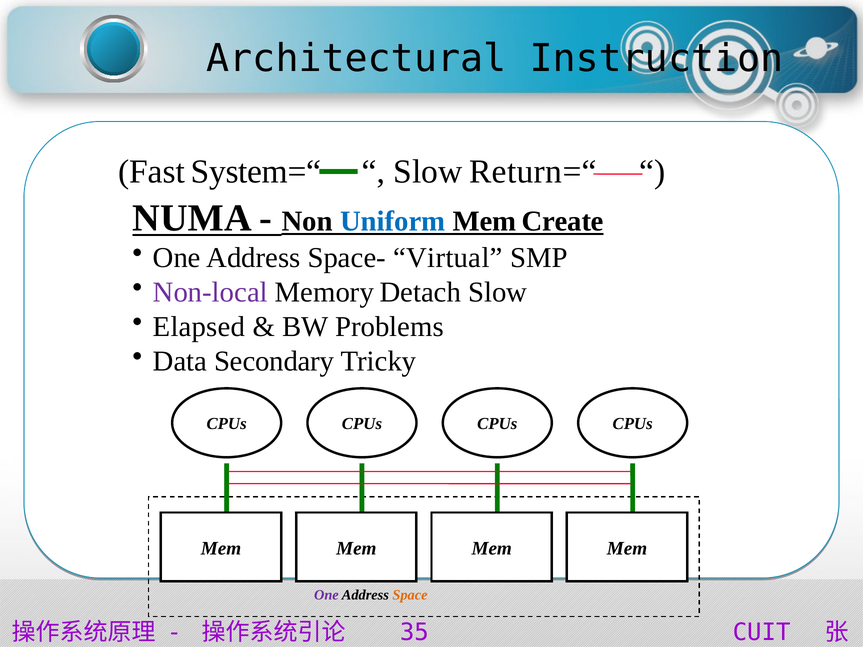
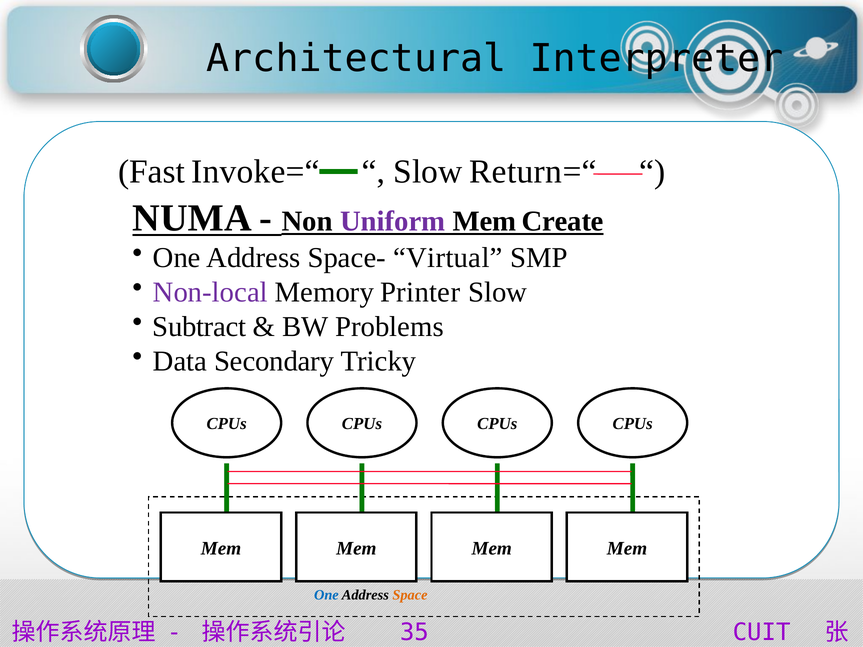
Instruction: Instruction -> Interpreter
System=“: System=“ -> Invoke=“
Uniform colour: blue -> purple
Detach: Detach -> Printer
Elapsed: Elapsed -> Subtract
One at (326, 595) colour: purple -> blue
